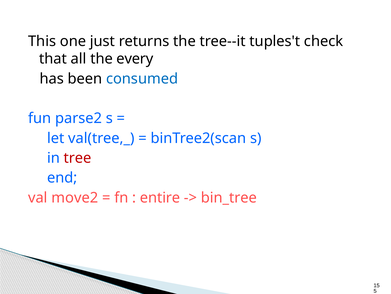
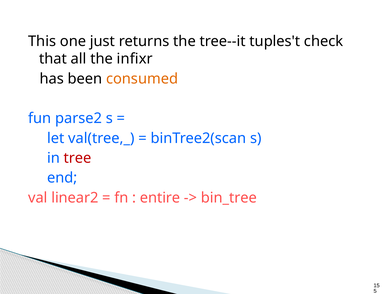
every: every -> infixr
consumed colour: blue -> orange
move2: move2 -> linear2
